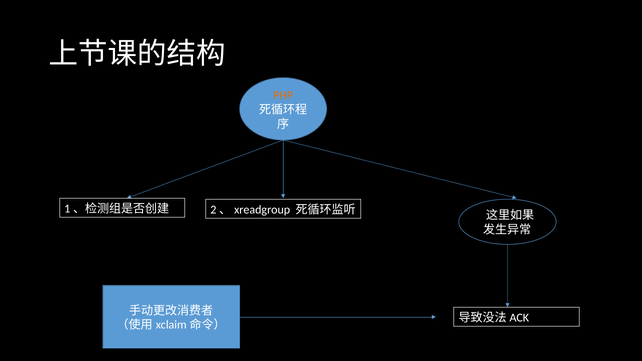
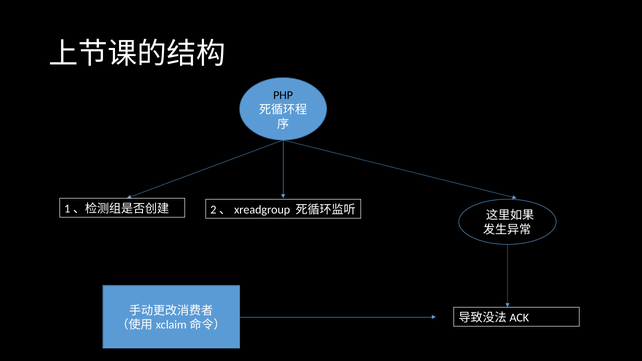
PHP colour: orange -> black
